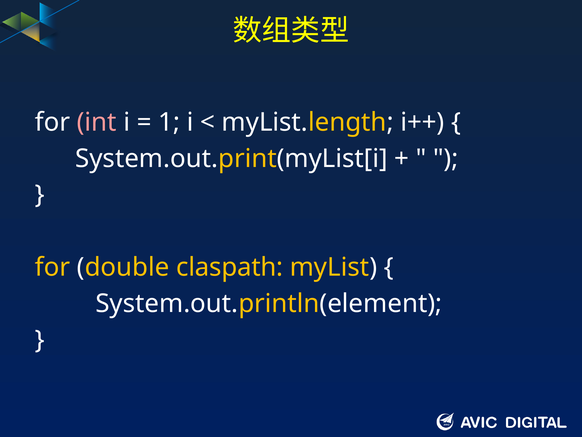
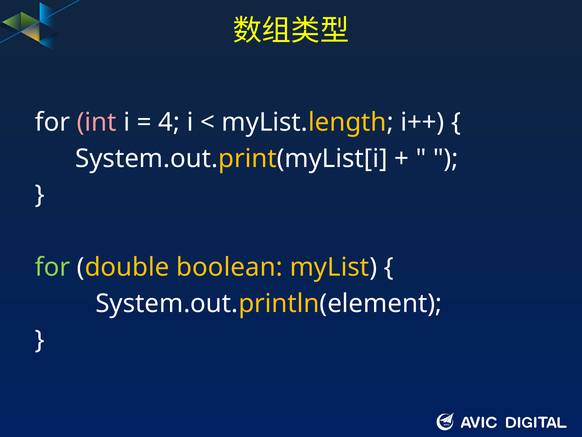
1: 1 -> 4
for at (53, 267) colour: yellow -> light green
claspath: claspath -> boolean
